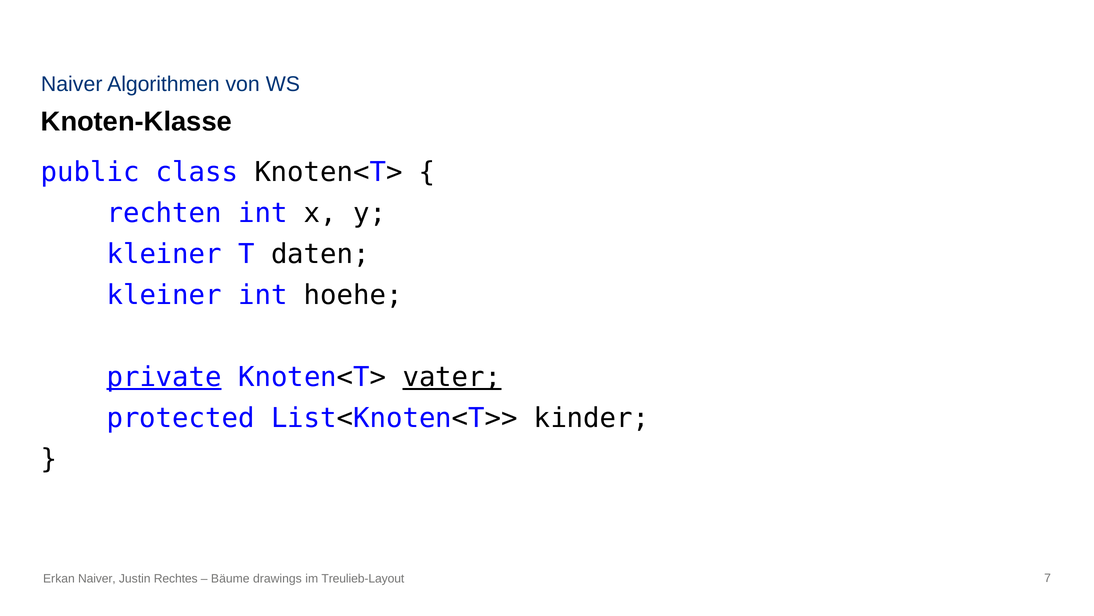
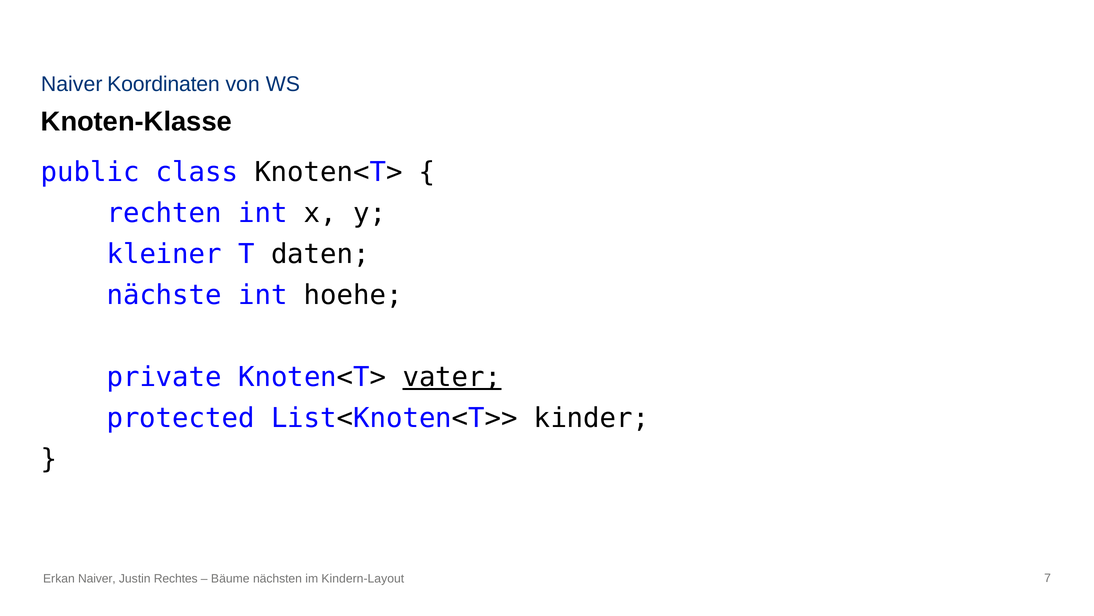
Algorithmen: Algorithmen -> Koordinaten
kleiner at (164, 295): kleiner -> nächste
private underline: present -> none
drawings: drawings -> nächsten
Treulieb-Layout: Treulieb-Layout -> Kindern-Layout
